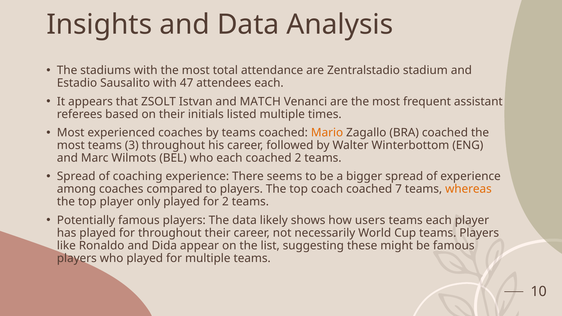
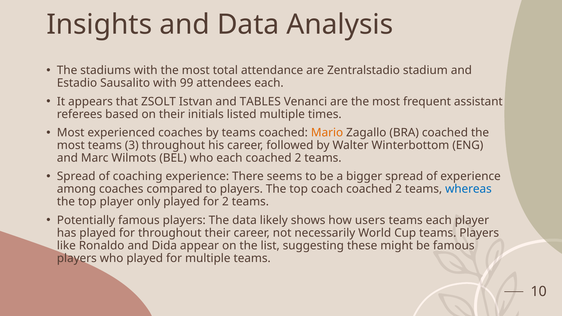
47: 47 -> 99
MATCH: MATCH -> TABLES
coach coached 7: 7 -> 2
whereas colour: orange -> blue
